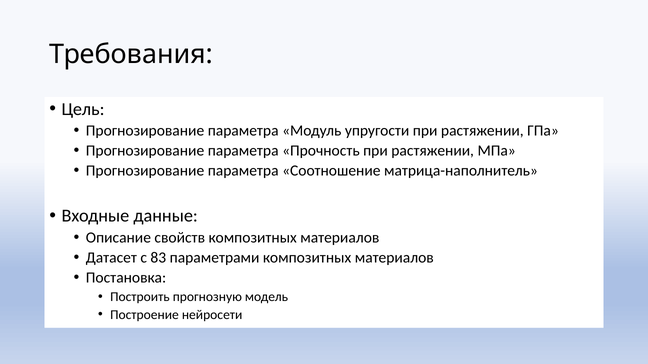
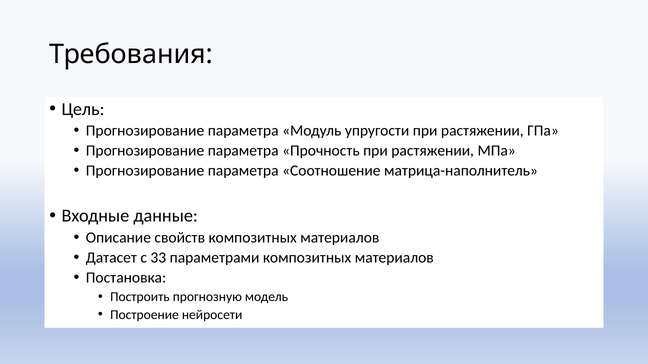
83: 83 -> 33
